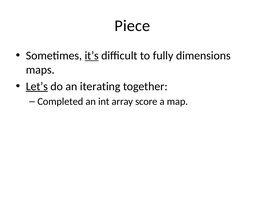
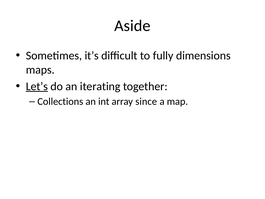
Piece: Piece -> Aside
it’s underline: present -> none
Completed: Completed -> Collections
score: score -> since
